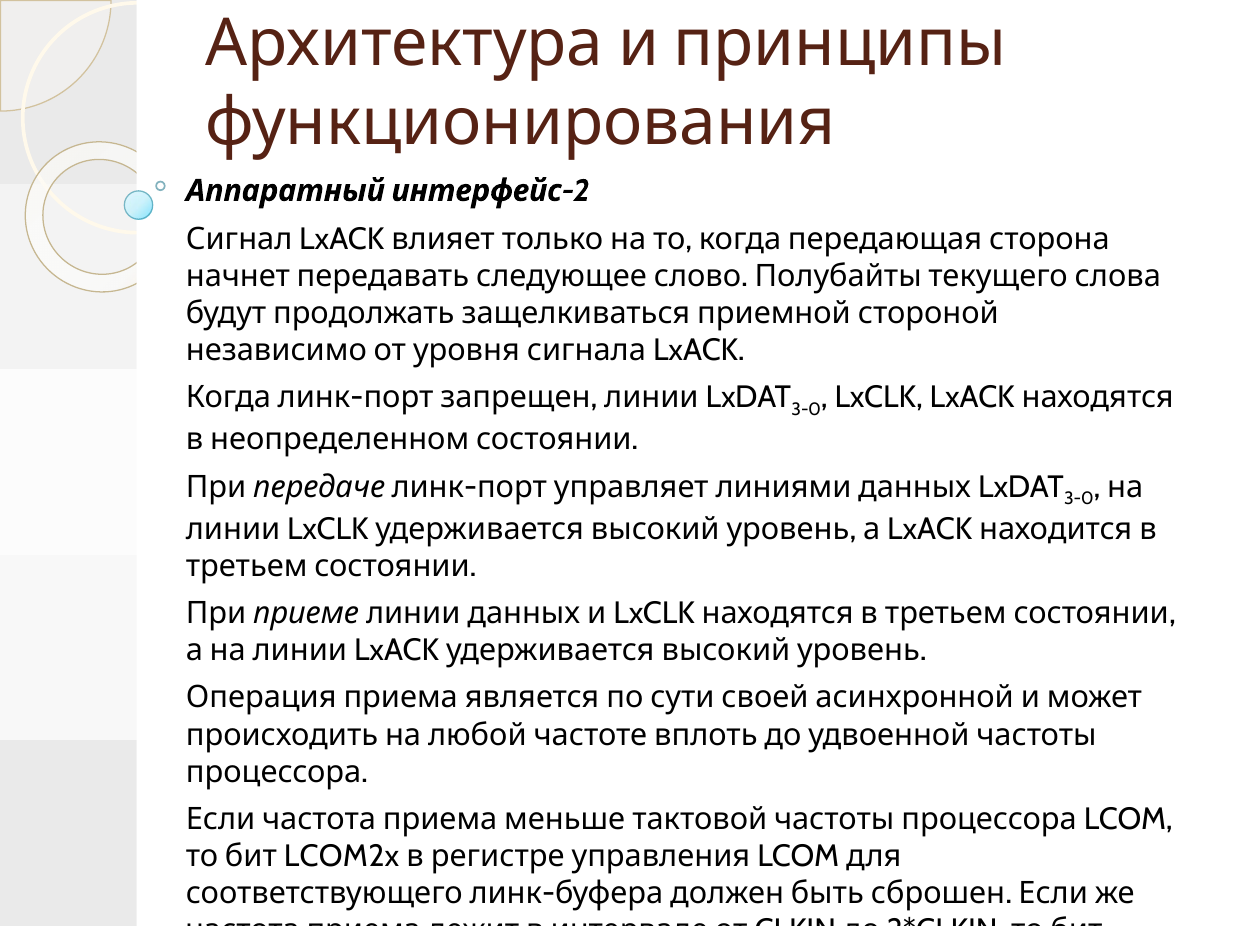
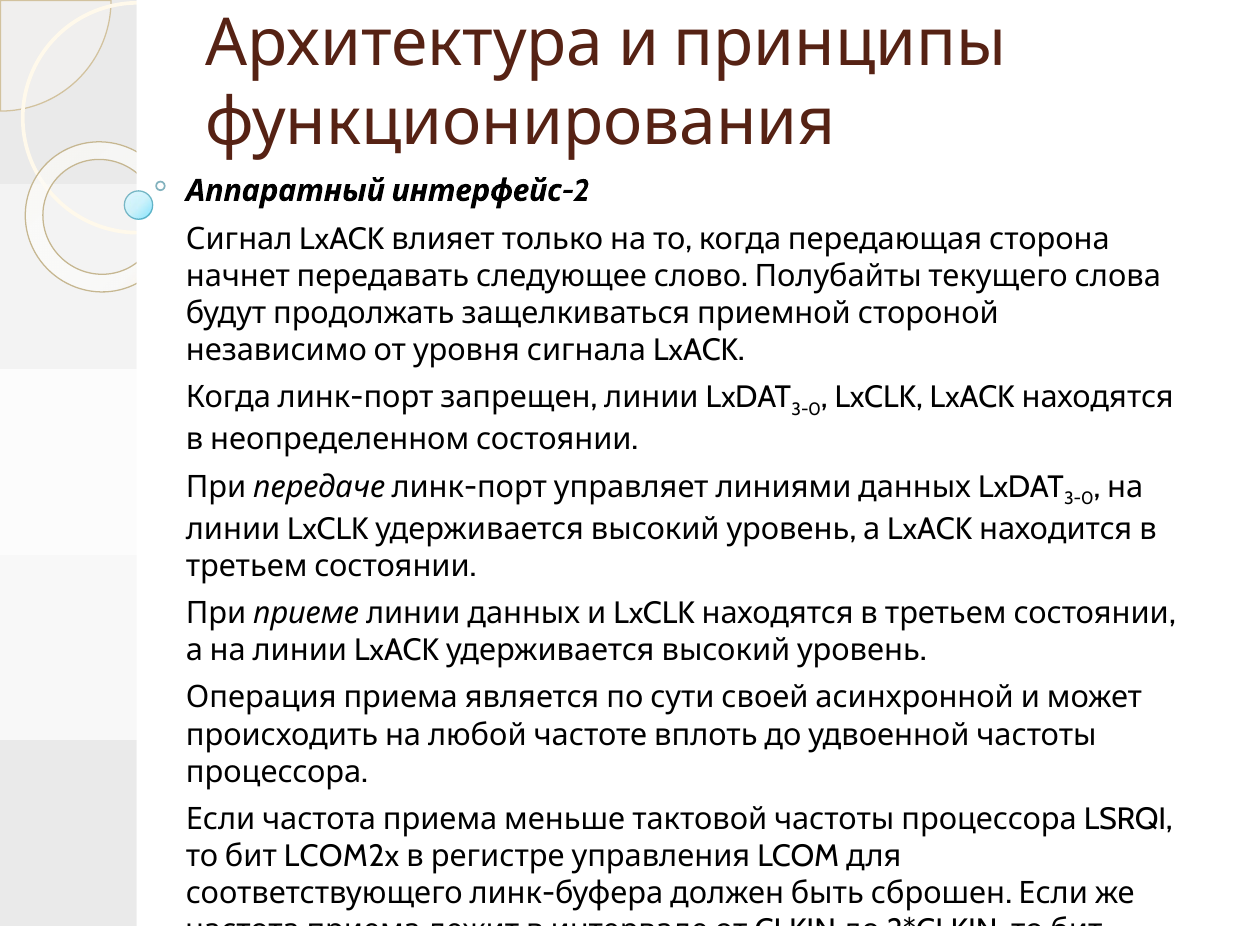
LCOM at (1128, 819): LCOM -> LSRQI
